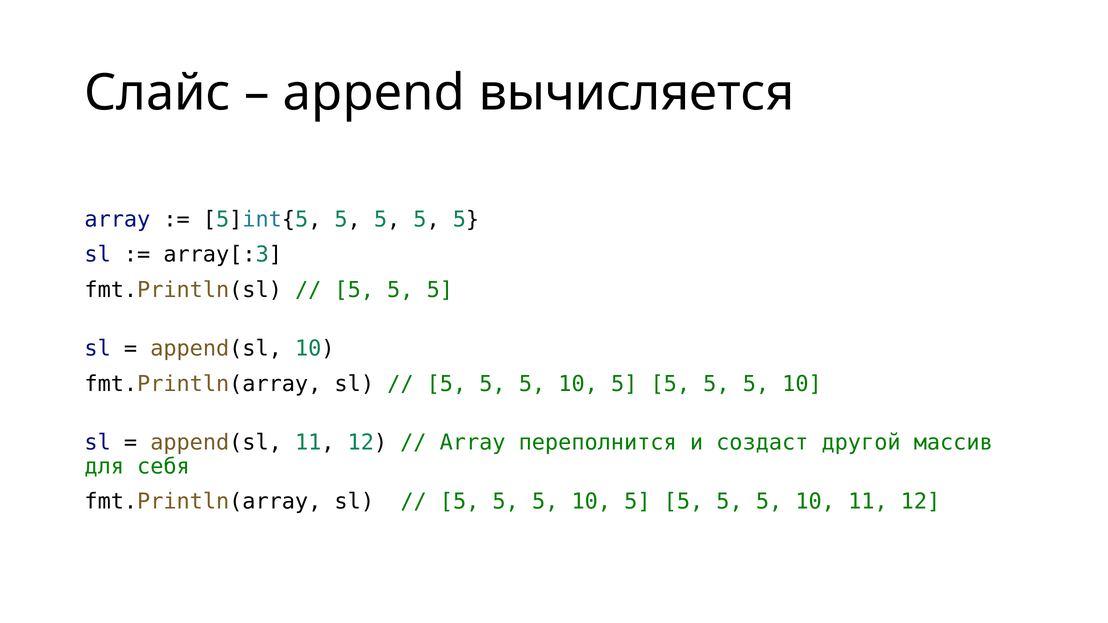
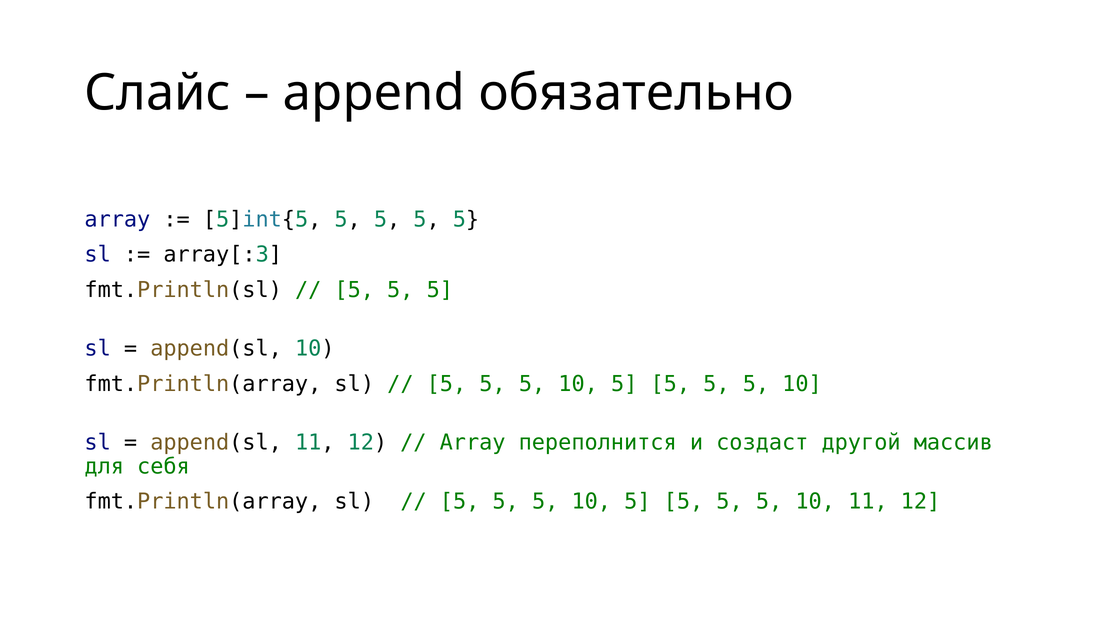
вычисляется: вычисляется -> обязательно
